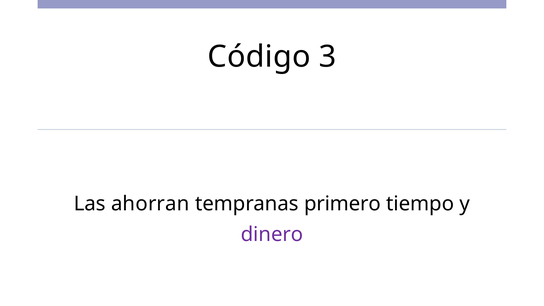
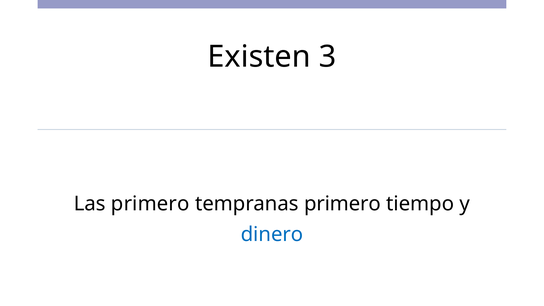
Código: Código -> Existen
Las ahorran: ahorran -> primero
dinero colour: purple -> blue
